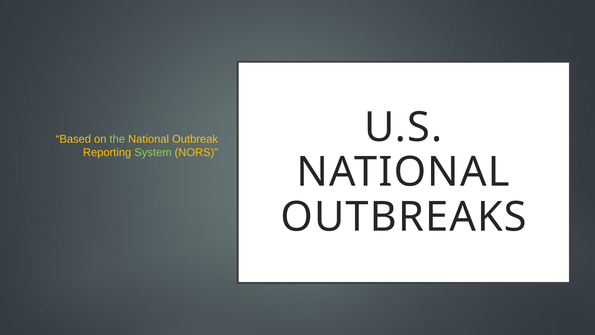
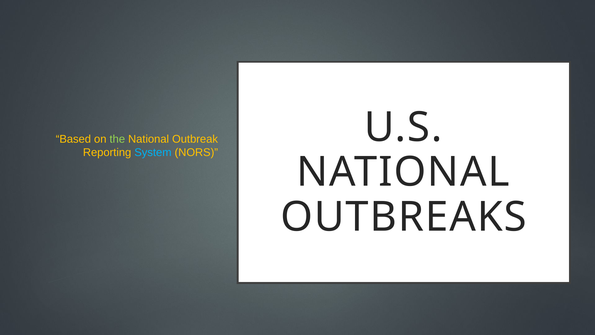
System colour: light green -> light blue
